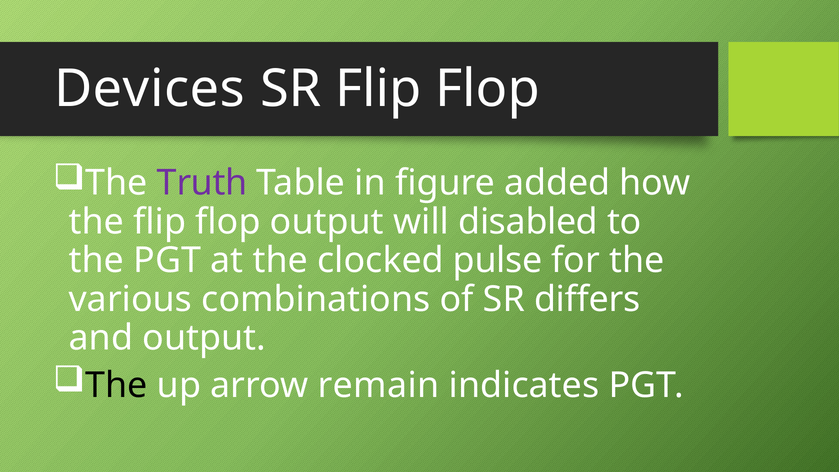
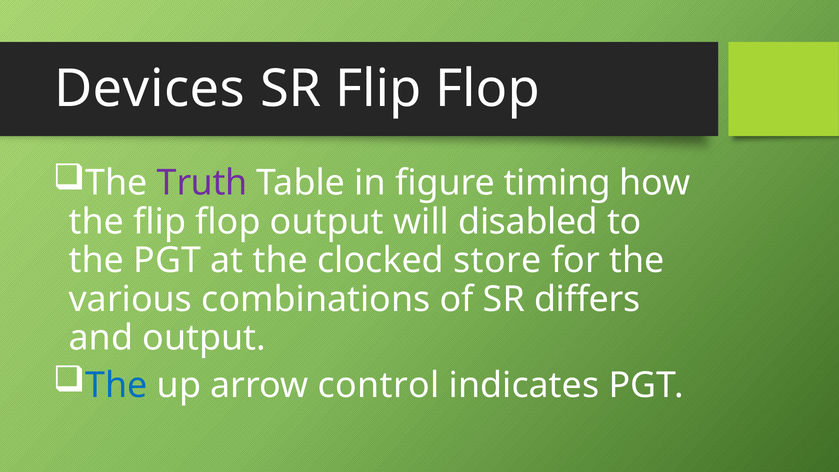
added: added -> timing
pulse: pulse -> store
The at (117, 385) colour: black -> blue
remain: remain -> control
